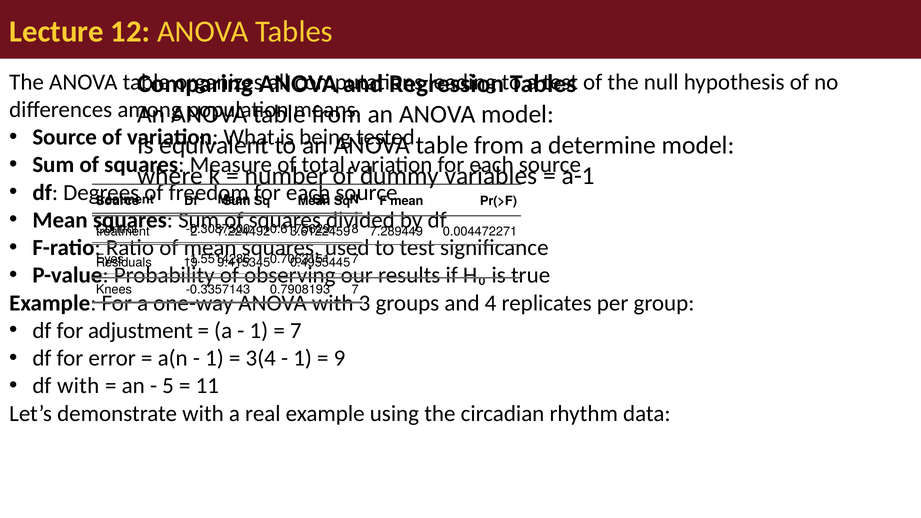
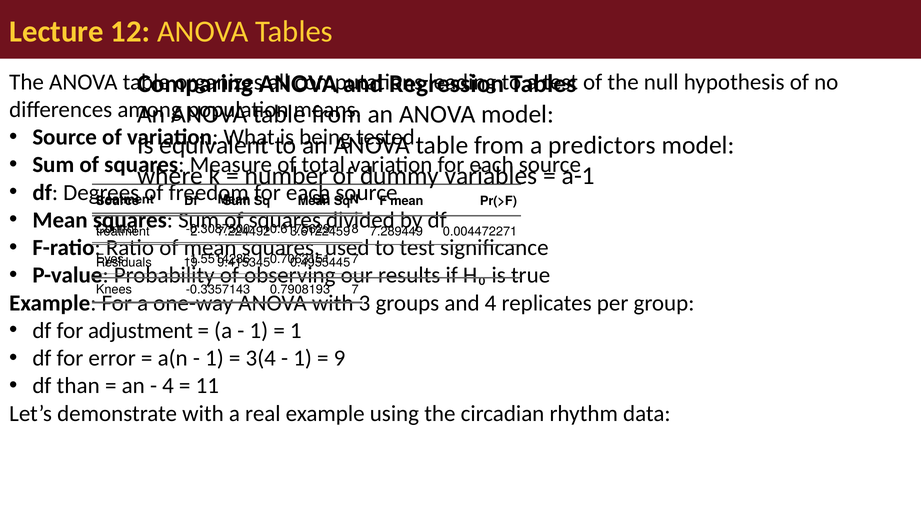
determine: determine -> predictors
7 at (296, 331): 7 -> 1
df with: with -> than
5 at (168, 386): 5 -> 4
